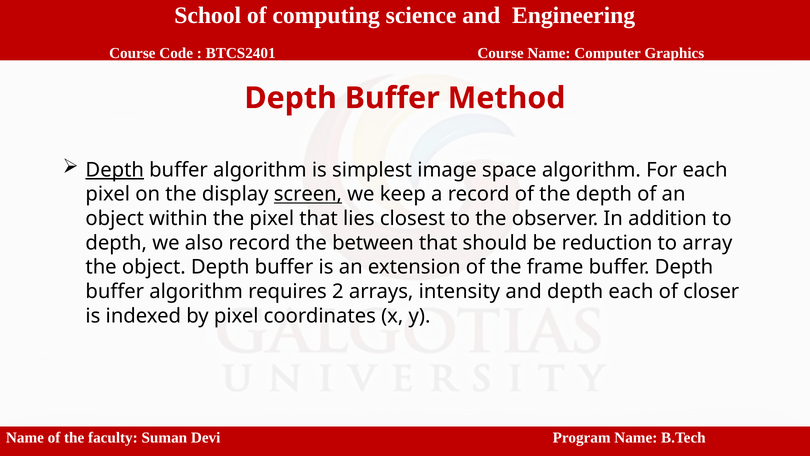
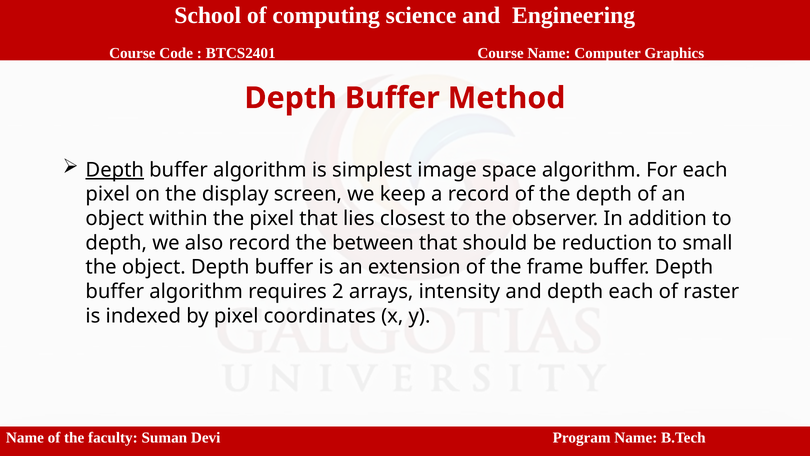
screen underline: present -> none
array: array -> small
closer: closer -> raster
